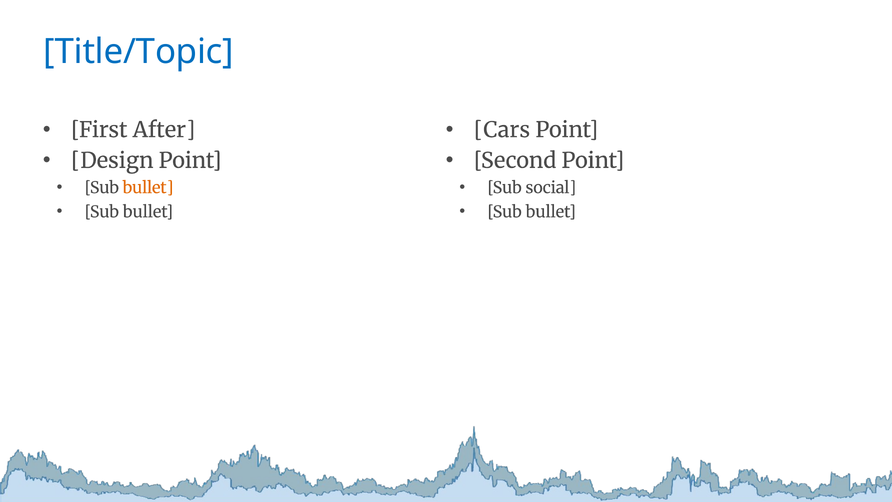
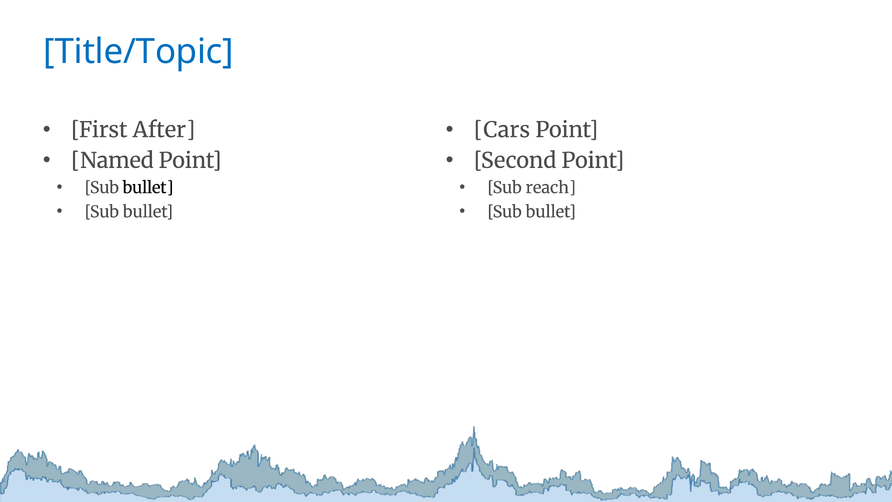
Design: Design -> Named
bullet at (148, 188) colour: orange -> black
social: social -> reach
